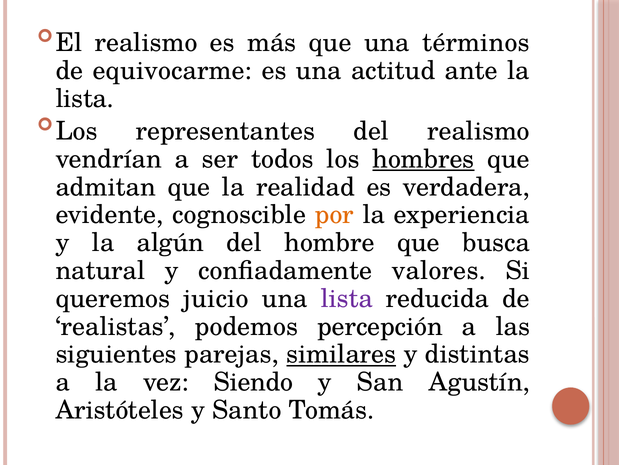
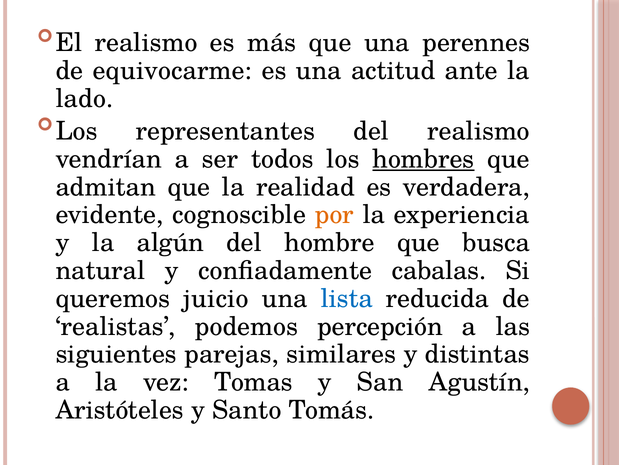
términos: términos -> perennes
lista at (85, 99): lista -> lado
valores: valores -> cabalas
lista at (347, 298) colour: purple -> blue
similares underline: present -> none
Siendo: Siendo -> Tomas
